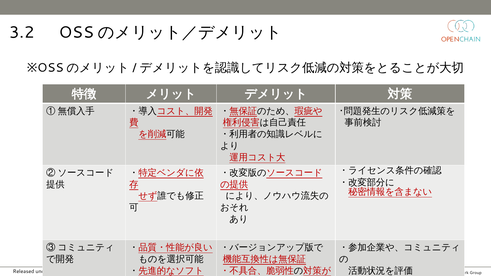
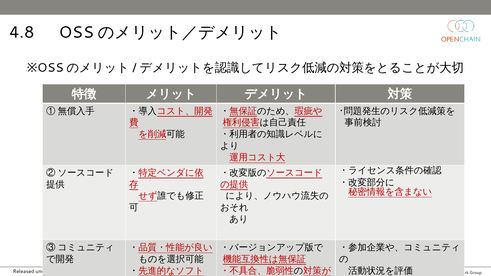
3.2: 3.2 -> 4.8
